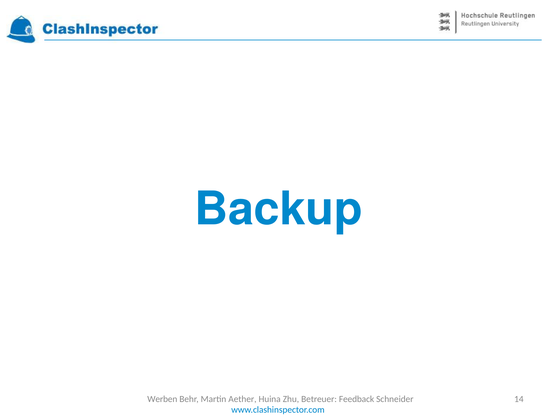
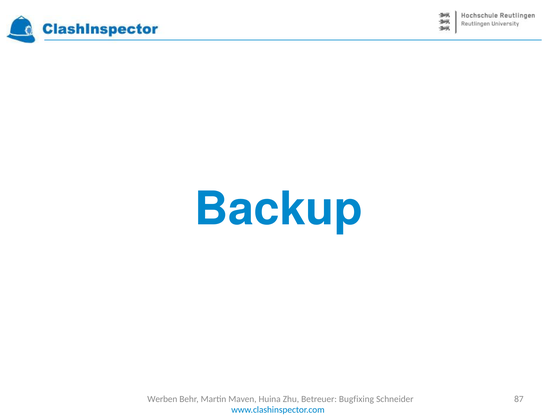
Aether: Aether -> Maven
Feedback: Feedback -> Bugfixing
14: 14 -> 87
